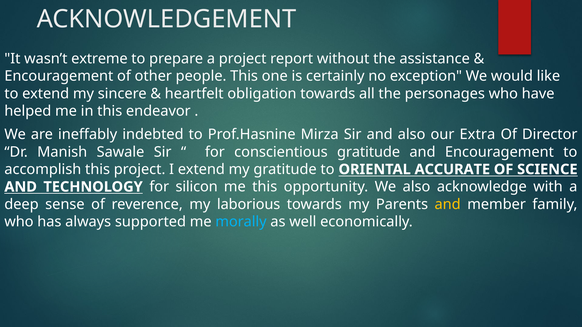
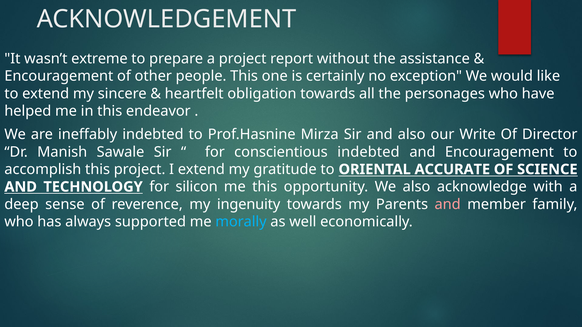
Extra: Extra -> Write
conscientious gratitude: gratitude -> indebted
laborious: laborious -> ingenuity
and at (448, 204) colour: yellow -> pink
